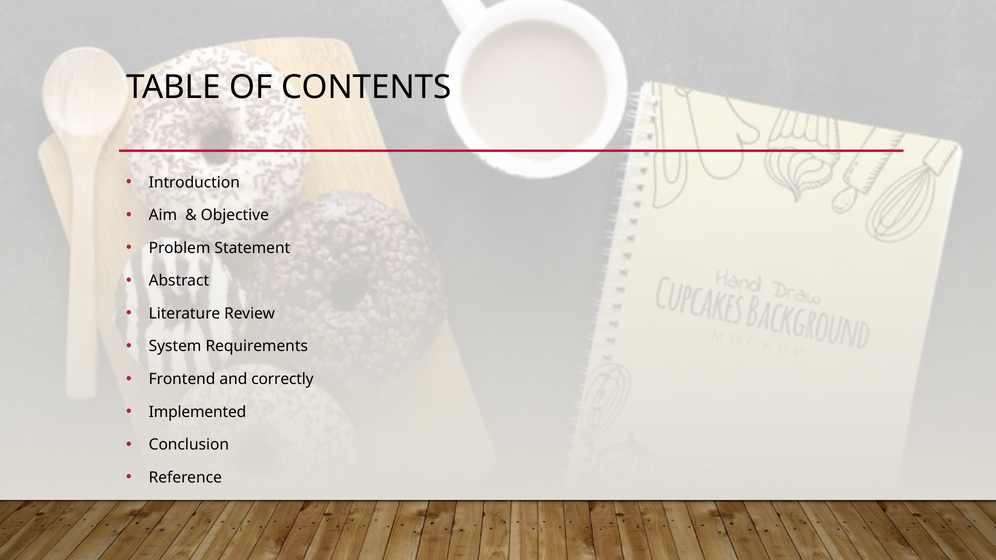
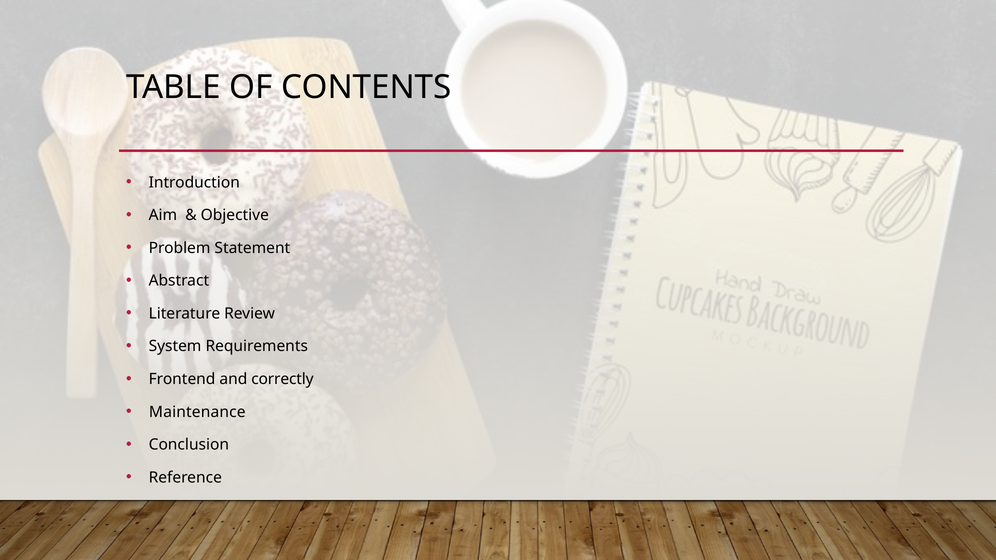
Implemented: Implemented -> Maintenance
